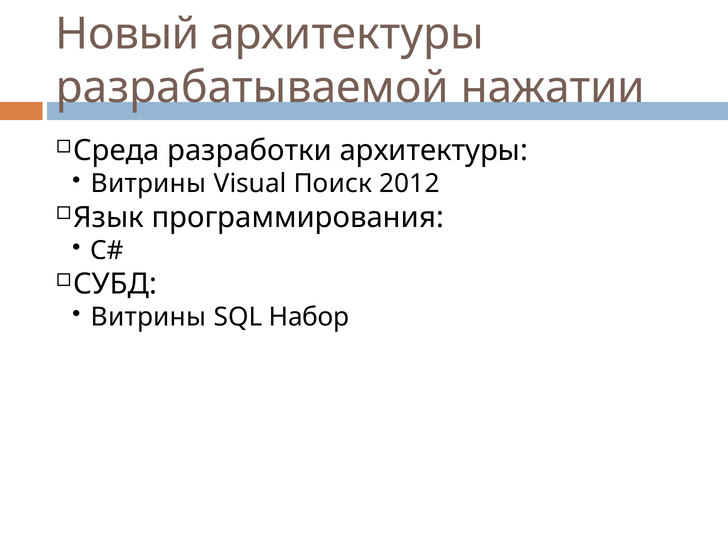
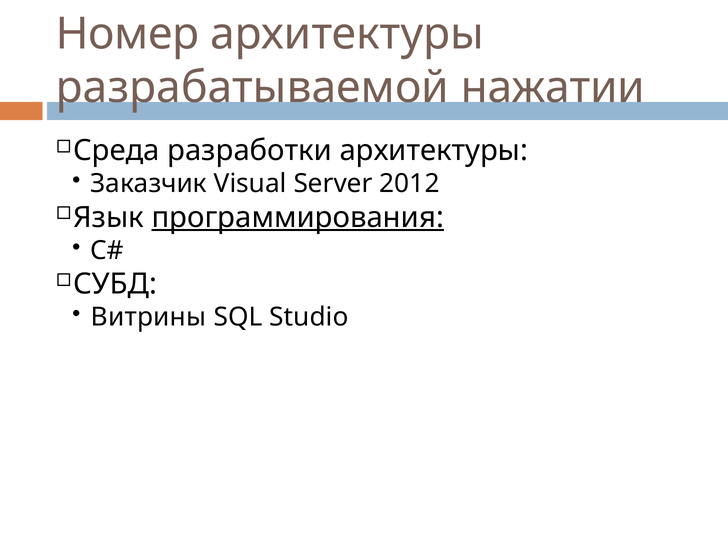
Новый: Новый -> Номер
Витрины at (148, 184): Витрины -> Заказчик
Поиск: Поиск -> Server
программирования underline: none -> present
Набор: Набор -> Studio
